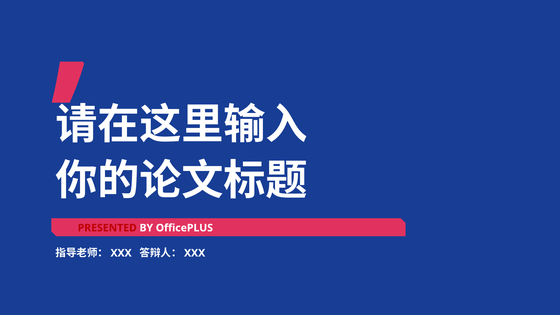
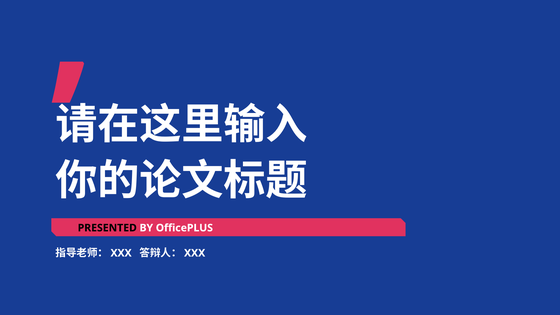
PRESENTED colour: red -> black
